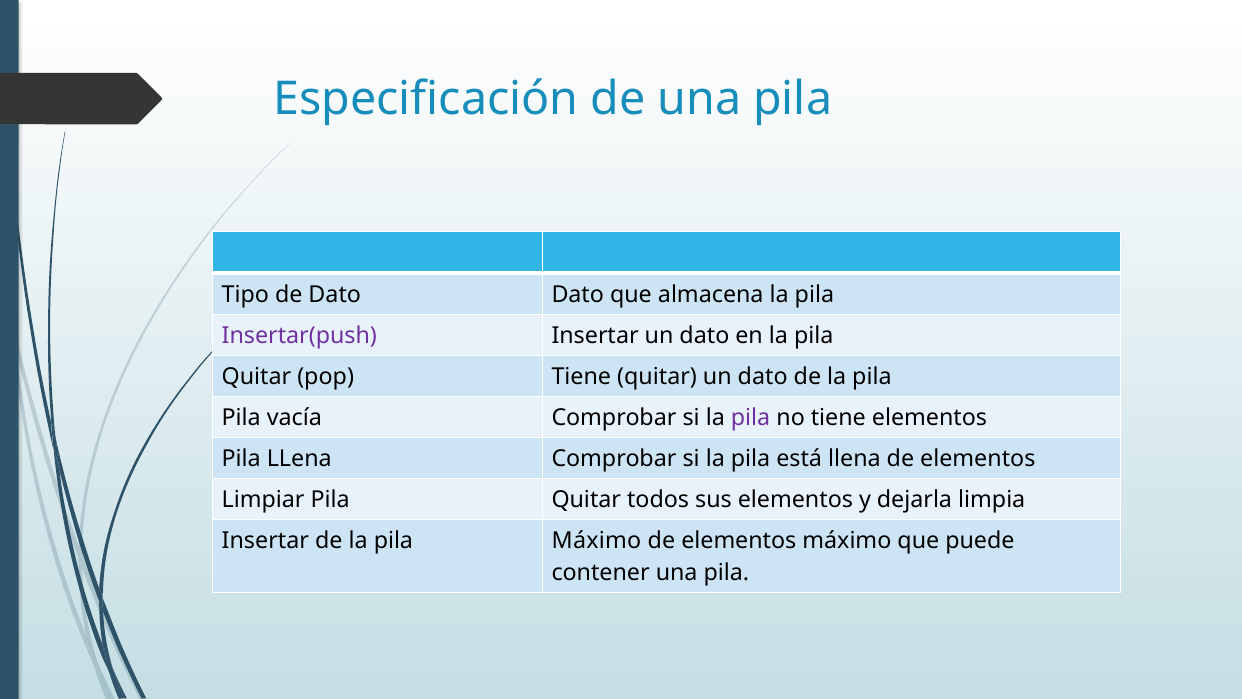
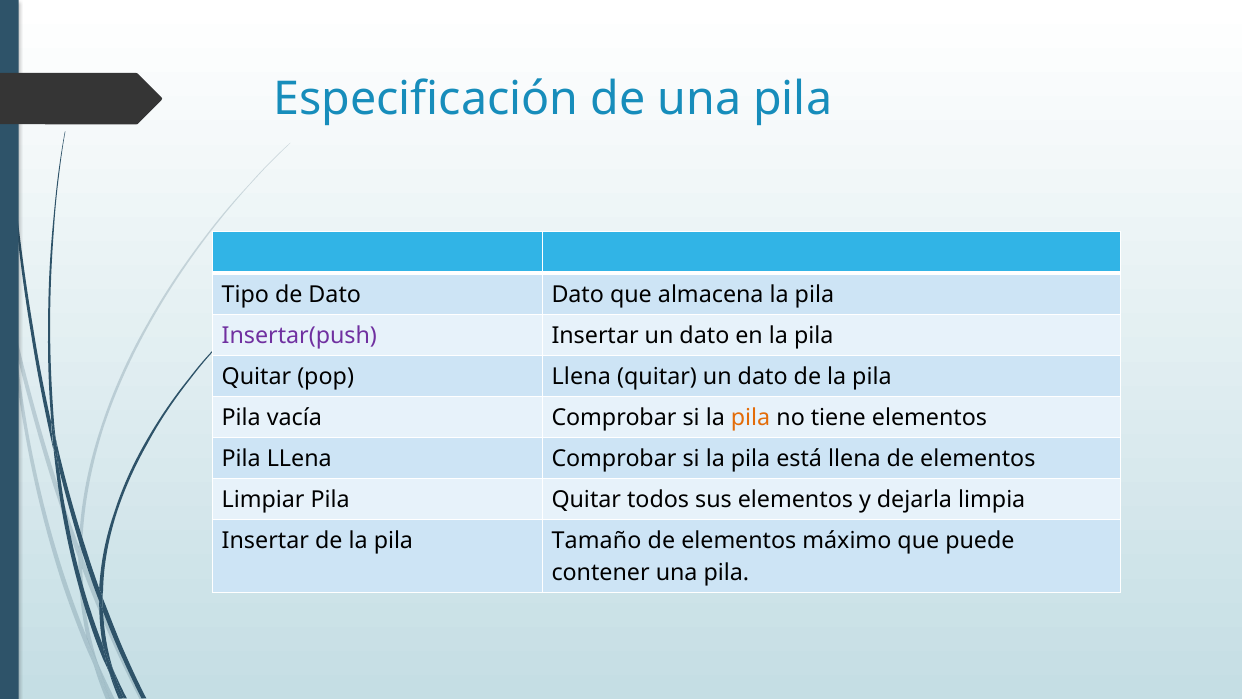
pop Tiene: Tiene -> Llena
pila at (751, 418) colour: purple -> orange
pila Máximo: Máximo -> Tamaño
